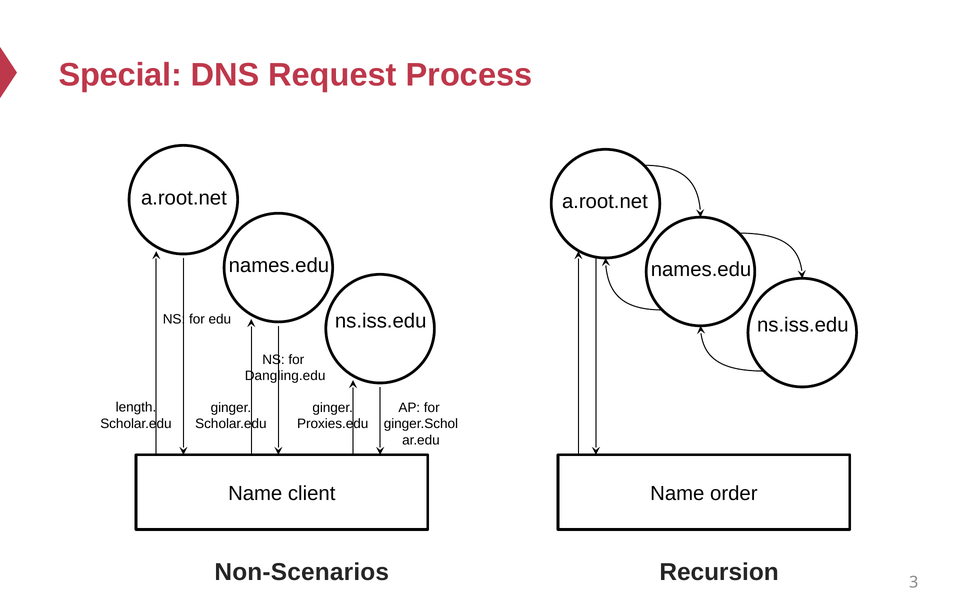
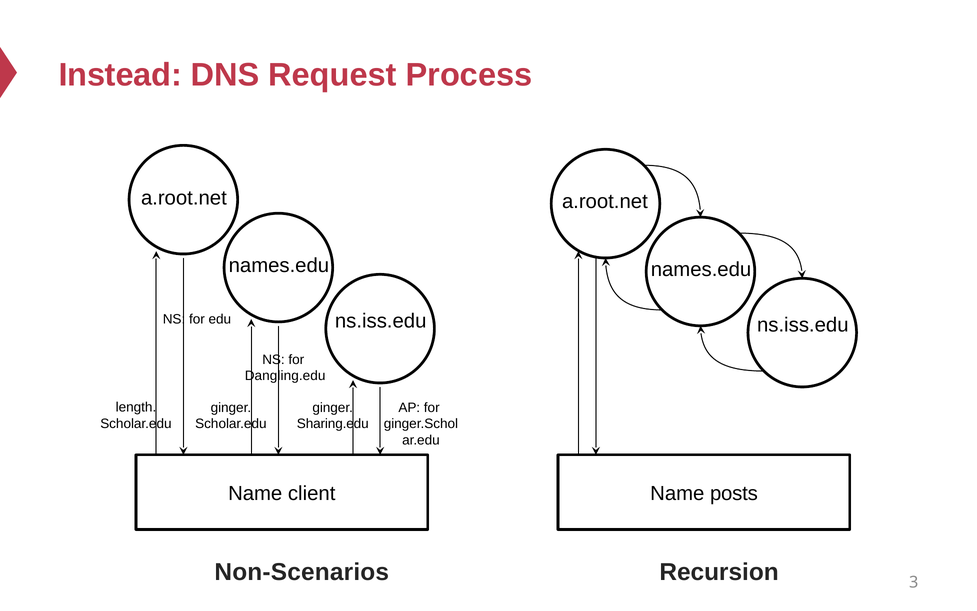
Special: Special -> Instead
Proxies.edu: Proxies.edu -> Sharing.edu
order: order -> posts
